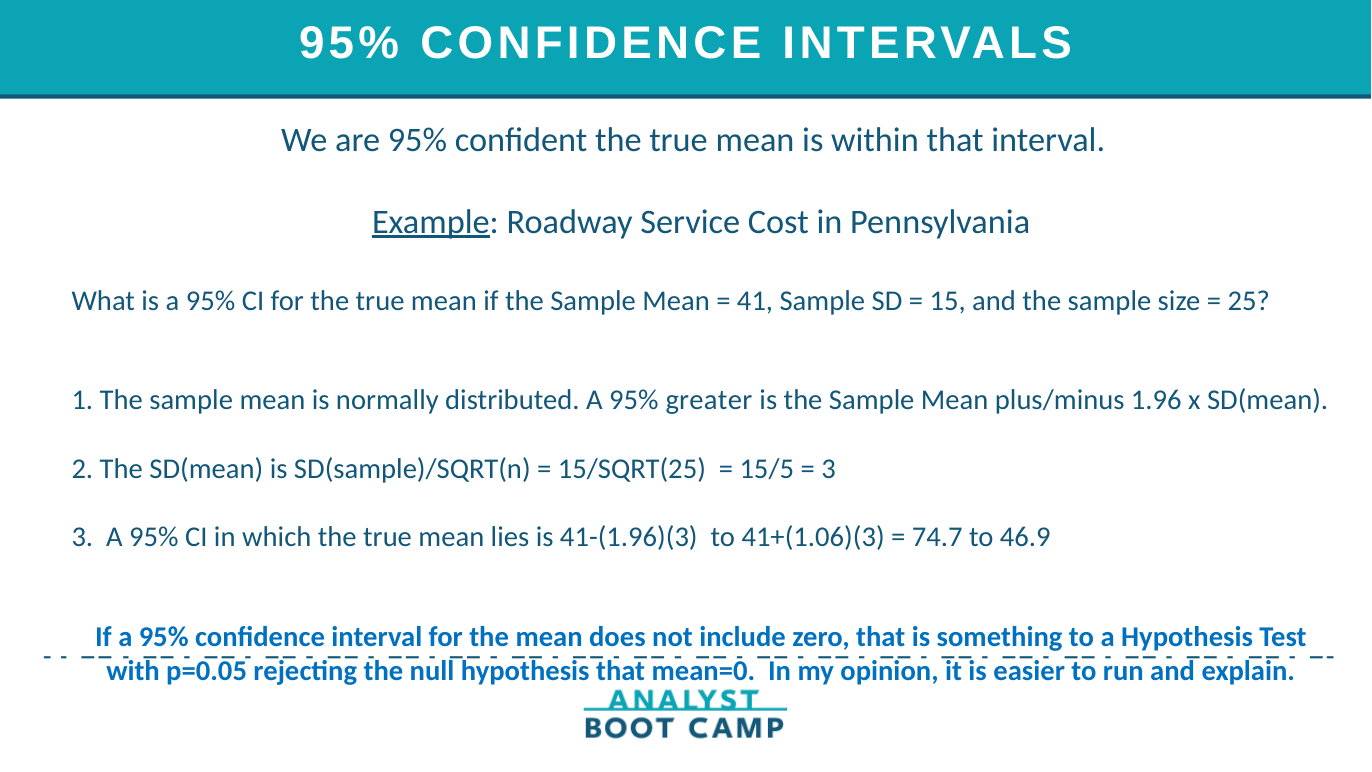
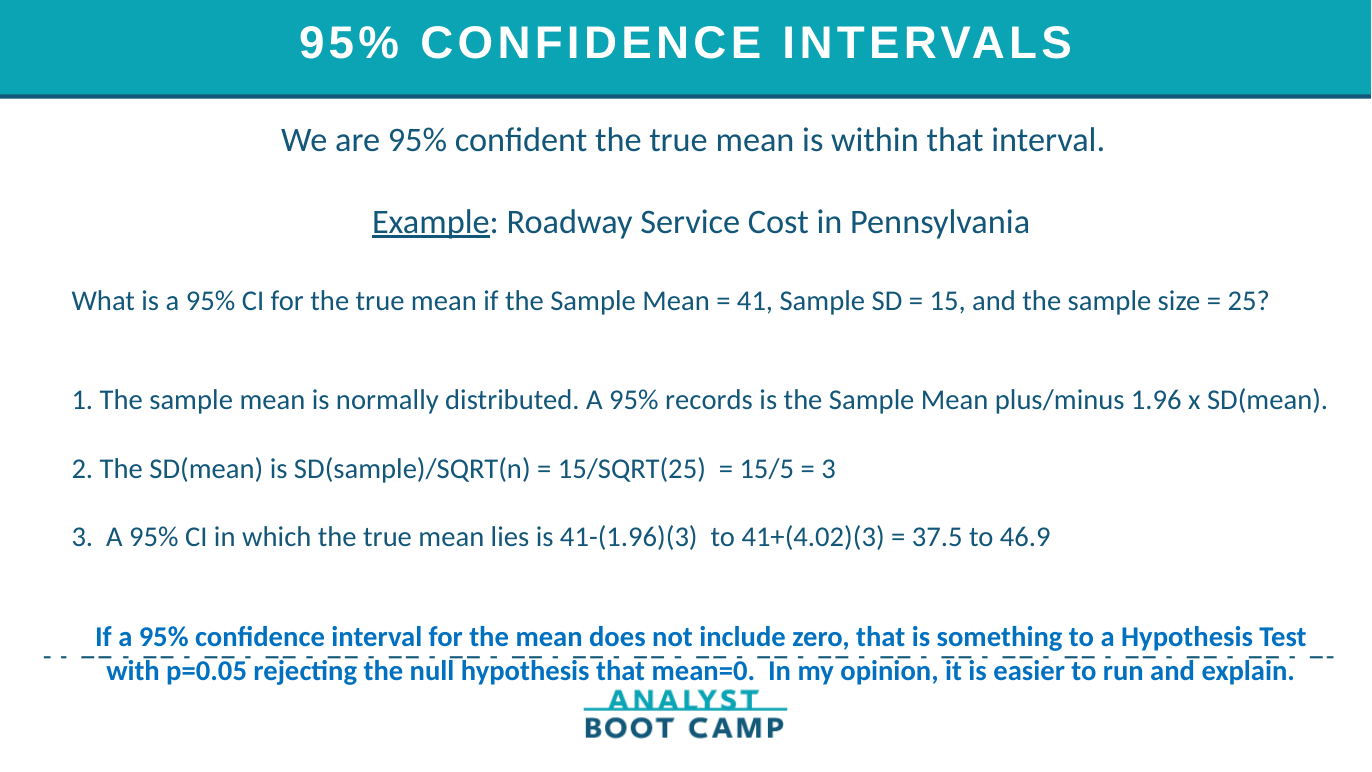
greater: greater -> records
41+(1.06)(3: 41+(1.06)(3 -> 41+(4.02)(3
74.7: 74.7 -> 37.5
